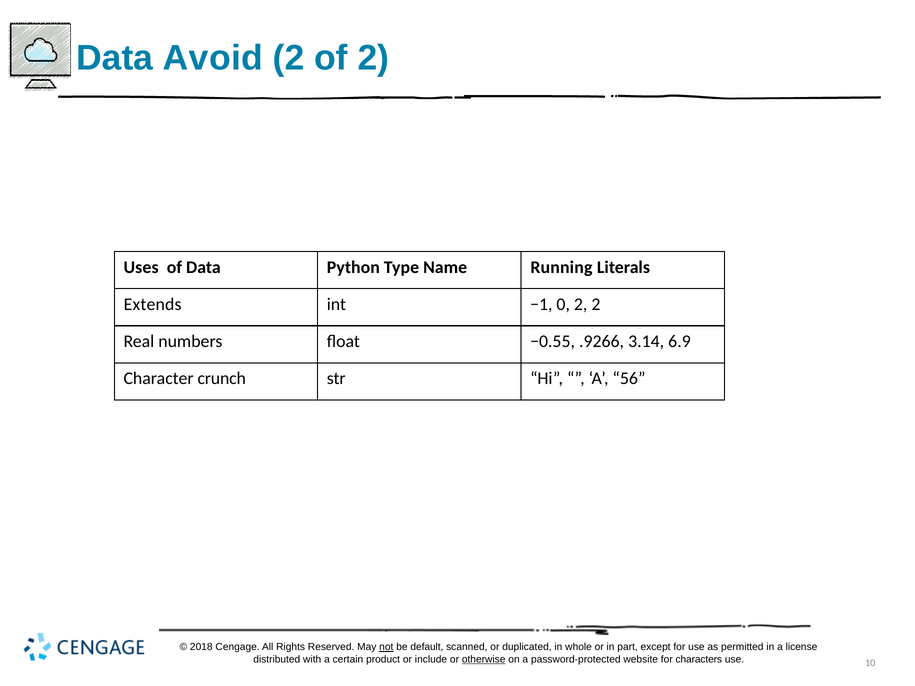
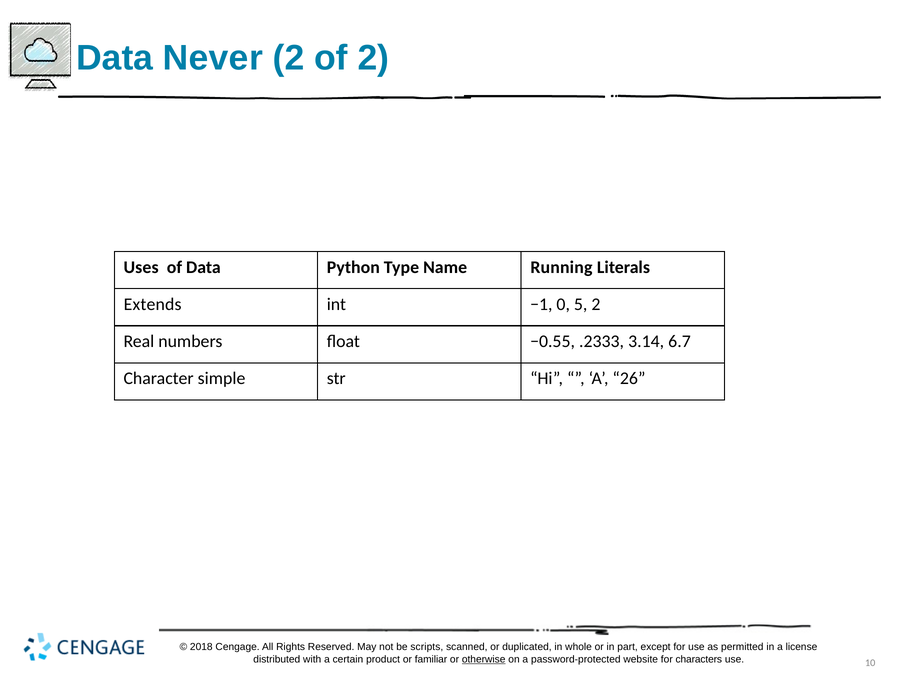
Avoid: Avoid -> Never
0 2: 2 -> 5
.9266: .9266 -> .2333
6.9: 6.9 -> 6.7
crunch: crunch -> simple
56: 56 -> 26
not underline: present -> none
default: default -> scripts
include: include -> familiar
